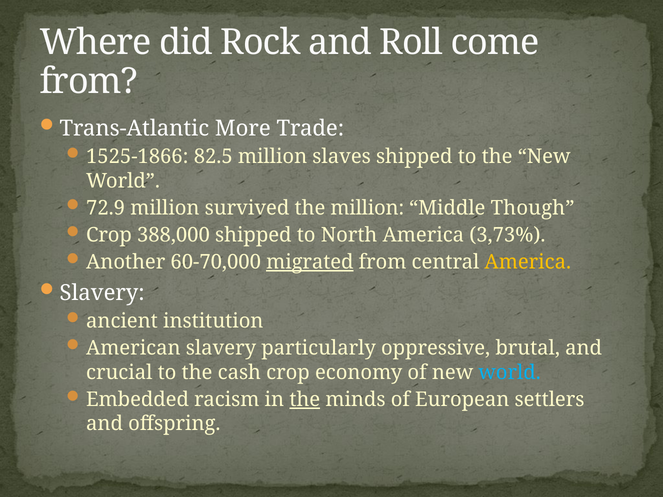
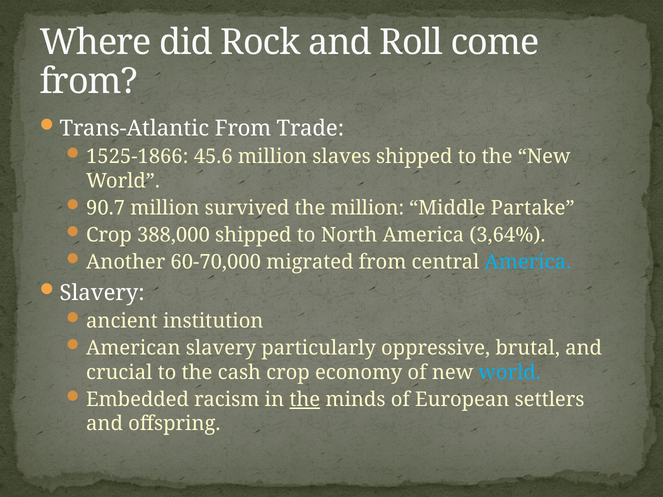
Trans-Atlantic More: More -> From
82.5: 82.5 -> 45.6
72.9: 72.9 -> 90.7
Though: Though -> Partake
3,73%: 3,73% -> 3,64%
migrated underline: present -> none
America at (528, 262) colour: yellow -> light blue
